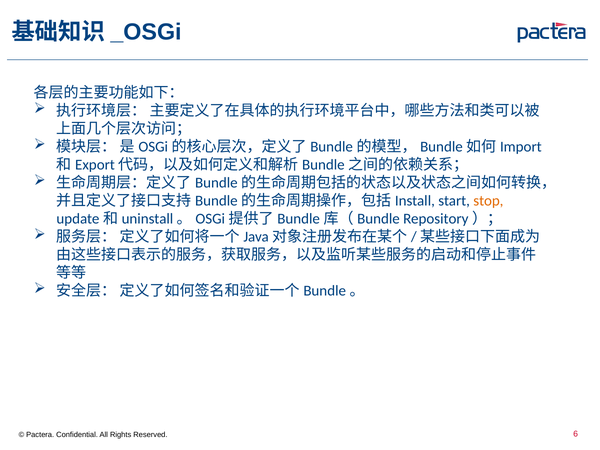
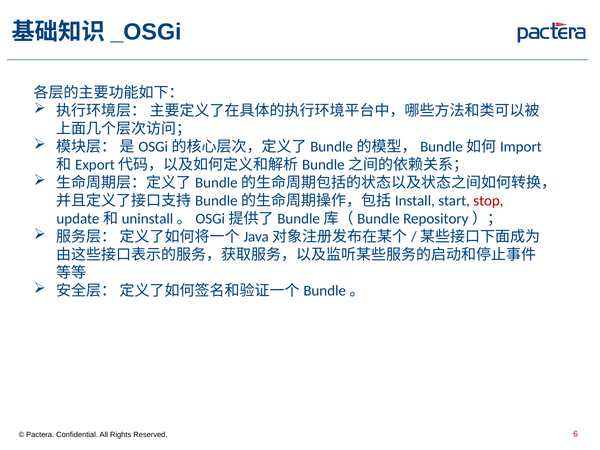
stop colour: orange -> red
